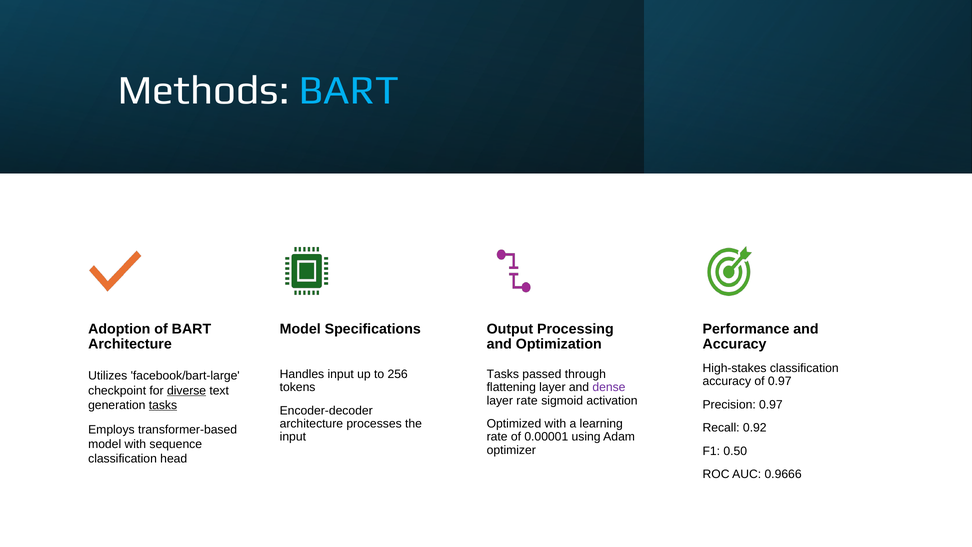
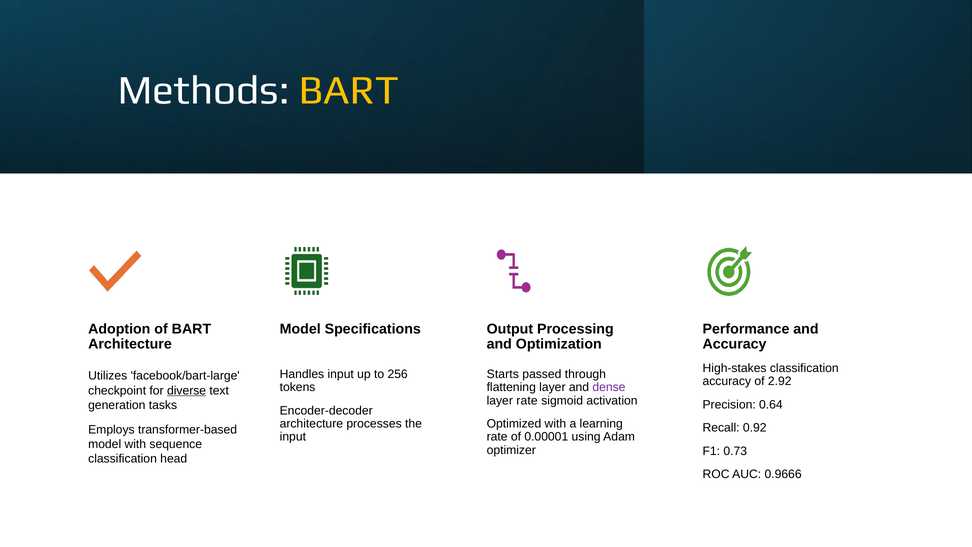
BART at (349, 90) colour: light blue -> yellow
Tasks at (503, 374): Tasks -> Starts
of 0.97: 0.97 -> 2.92
Precision 0.97: 0.97 -> 0.64
tasks at (163, 405) underline: present -> none
0.50: 0.50 -> 0.73
